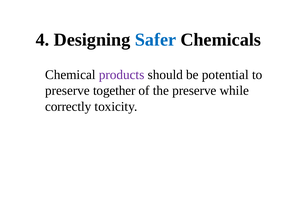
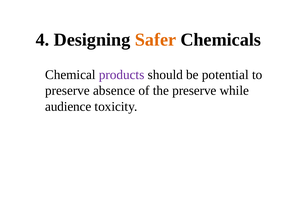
Safer colour: blue -> orange
together: together -> absence
correctly: correctly -> audience
